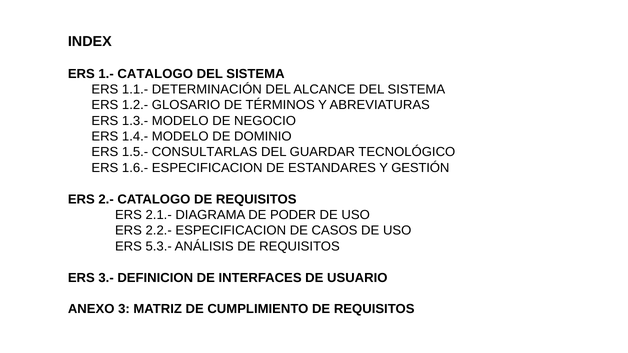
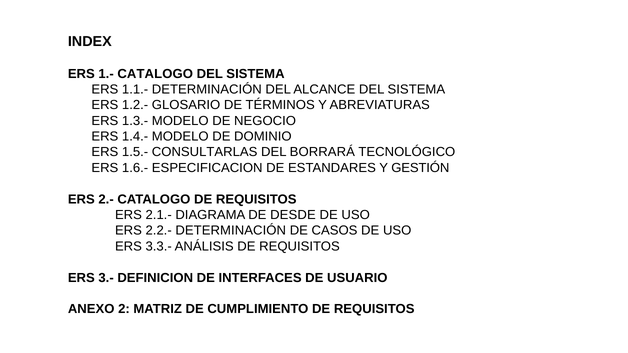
GUARDAR: GUARDAR -> BORRARÁ
PODER: PODER -> DESDE
2.2.- ESPECIFICACION: ESPECIFICACION -> DETERMINACIÓN
5.3.-: 5.3.- -> 3.3.-
3: 3 -> 2
